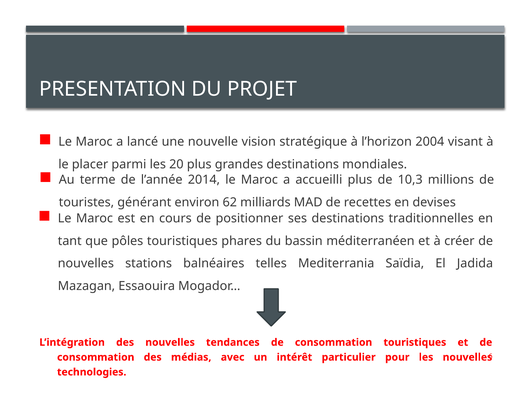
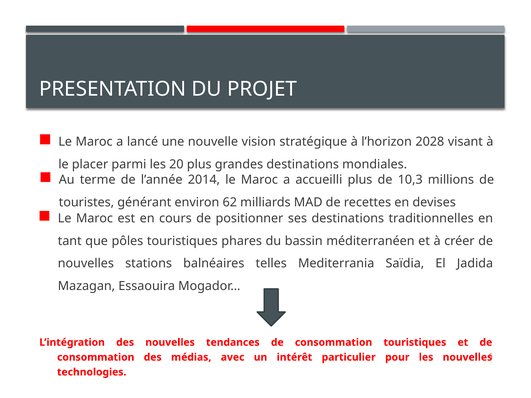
2004: 2004 -> 2028
